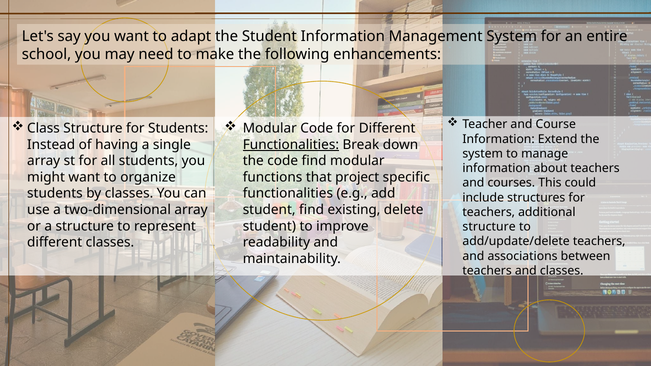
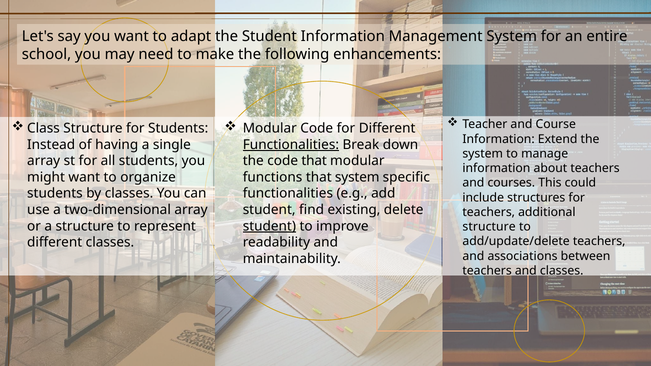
code find: find -> that
that project: project -> system
student at (269, 226) underline: none -> present
